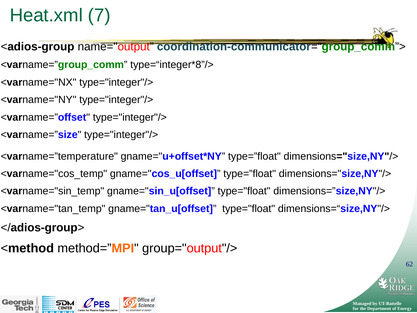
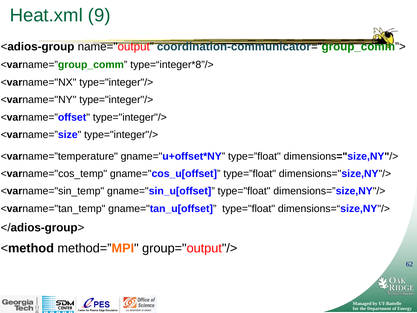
7: 7 -> 9
